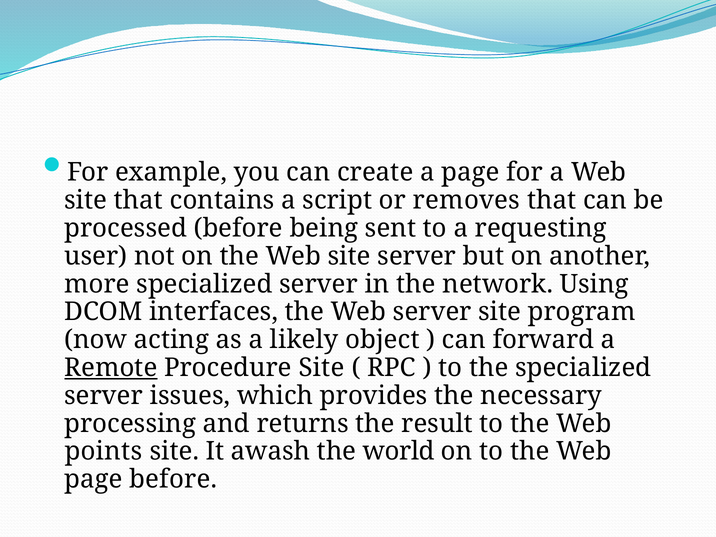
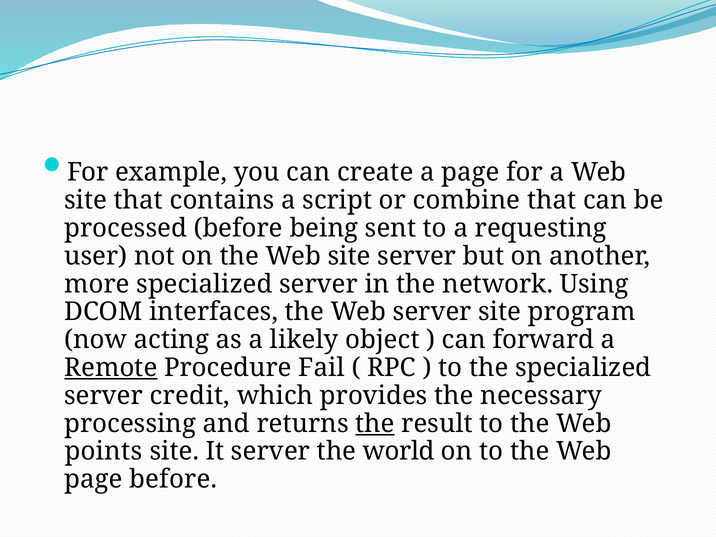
removes: removes -> combine
Procedure Site: Site -> Fail
issues: issues -> credit
the at (375, 424) underline: none -> present
It awash: awash -> server
